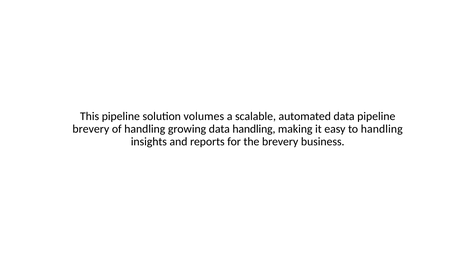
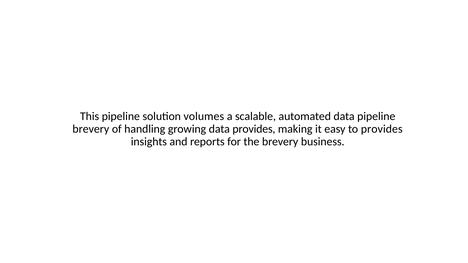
data handling: handling -> provides
to handling: handling -> provides
